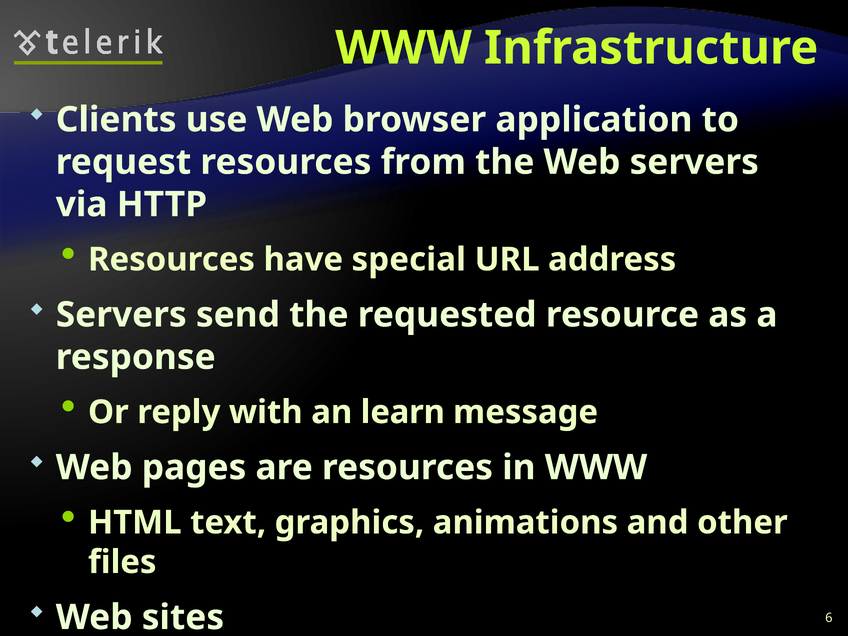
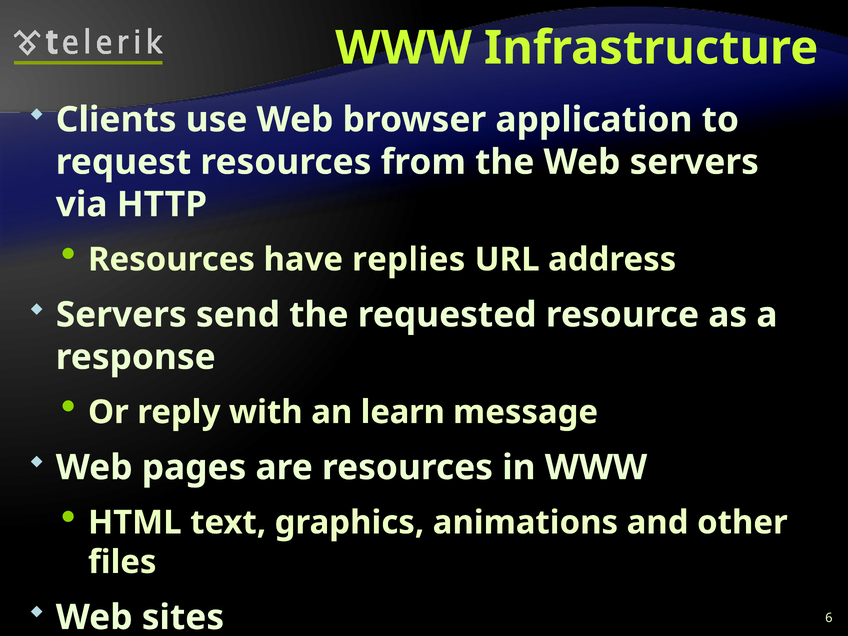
special: special -> replies
